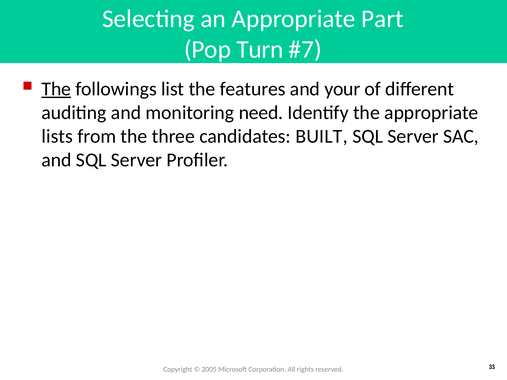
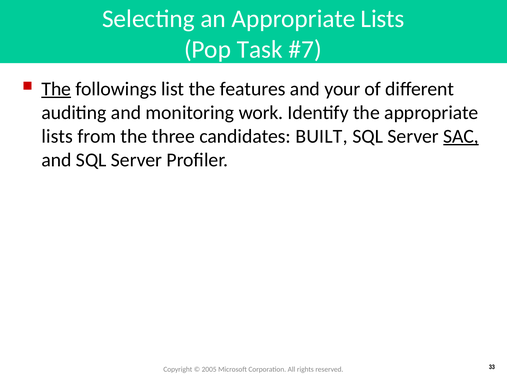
an Appropriate Part: Part -> Lists
Turn: Turn -> Task
need: need -> work
SAC underline: none -> present
